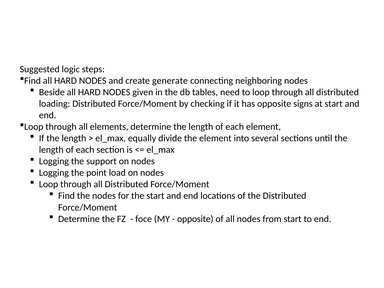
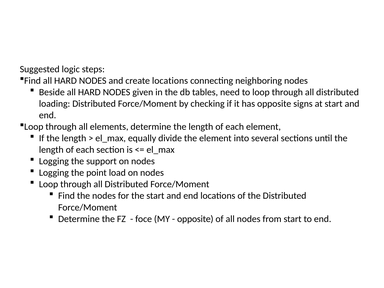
create generate: generate -> locations
